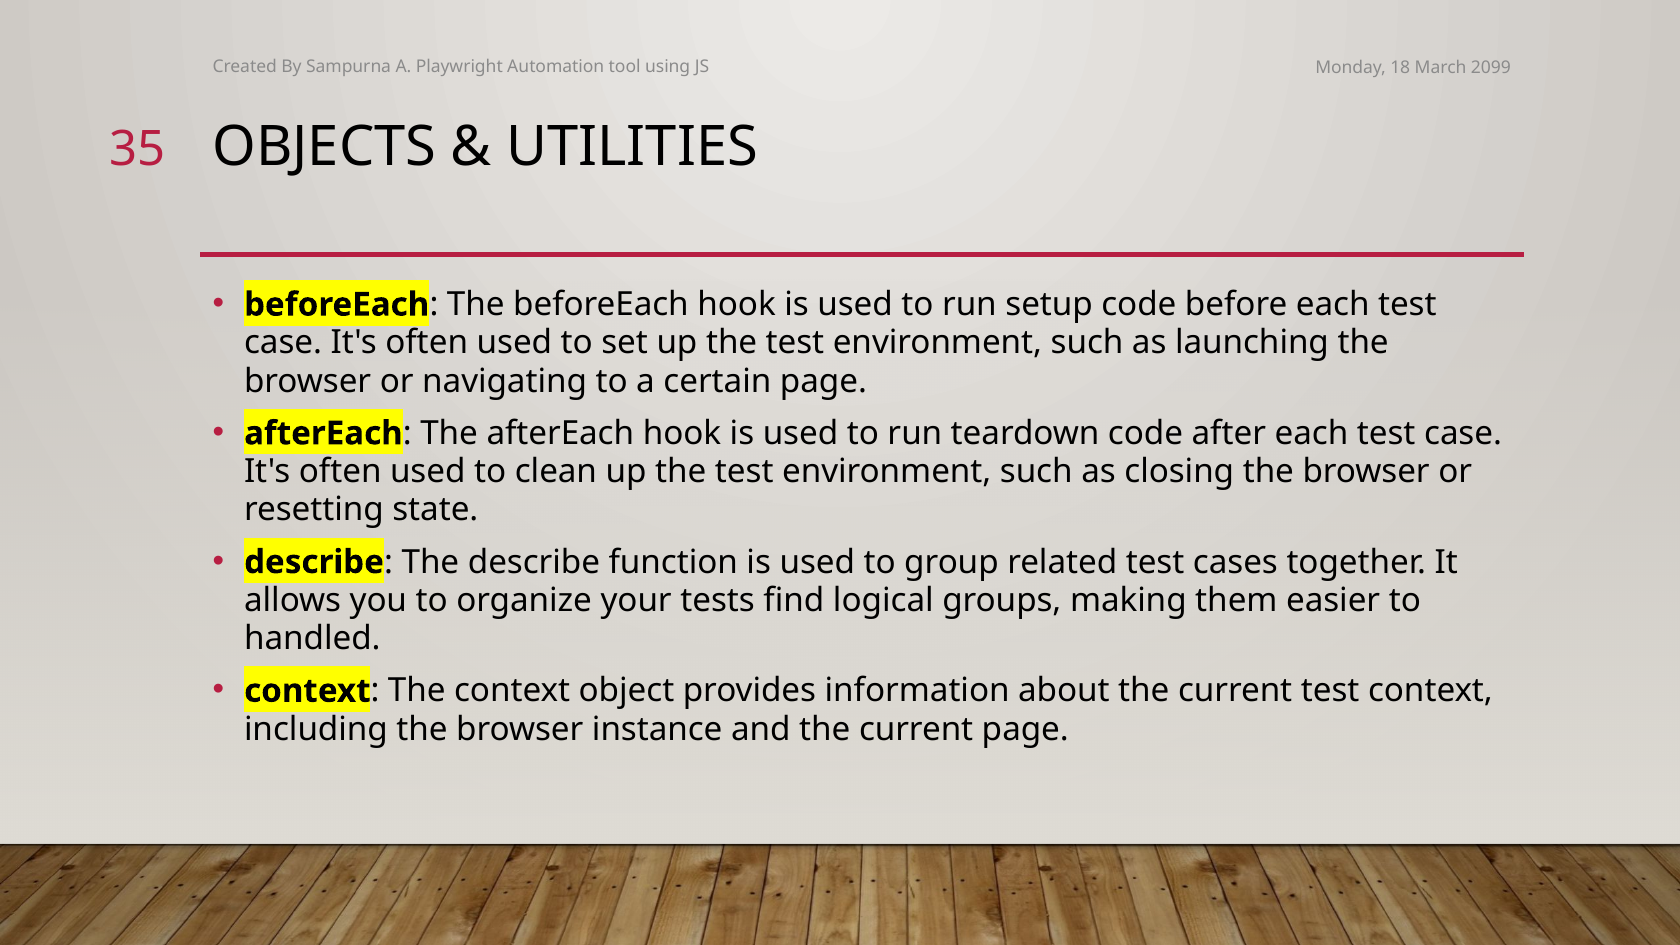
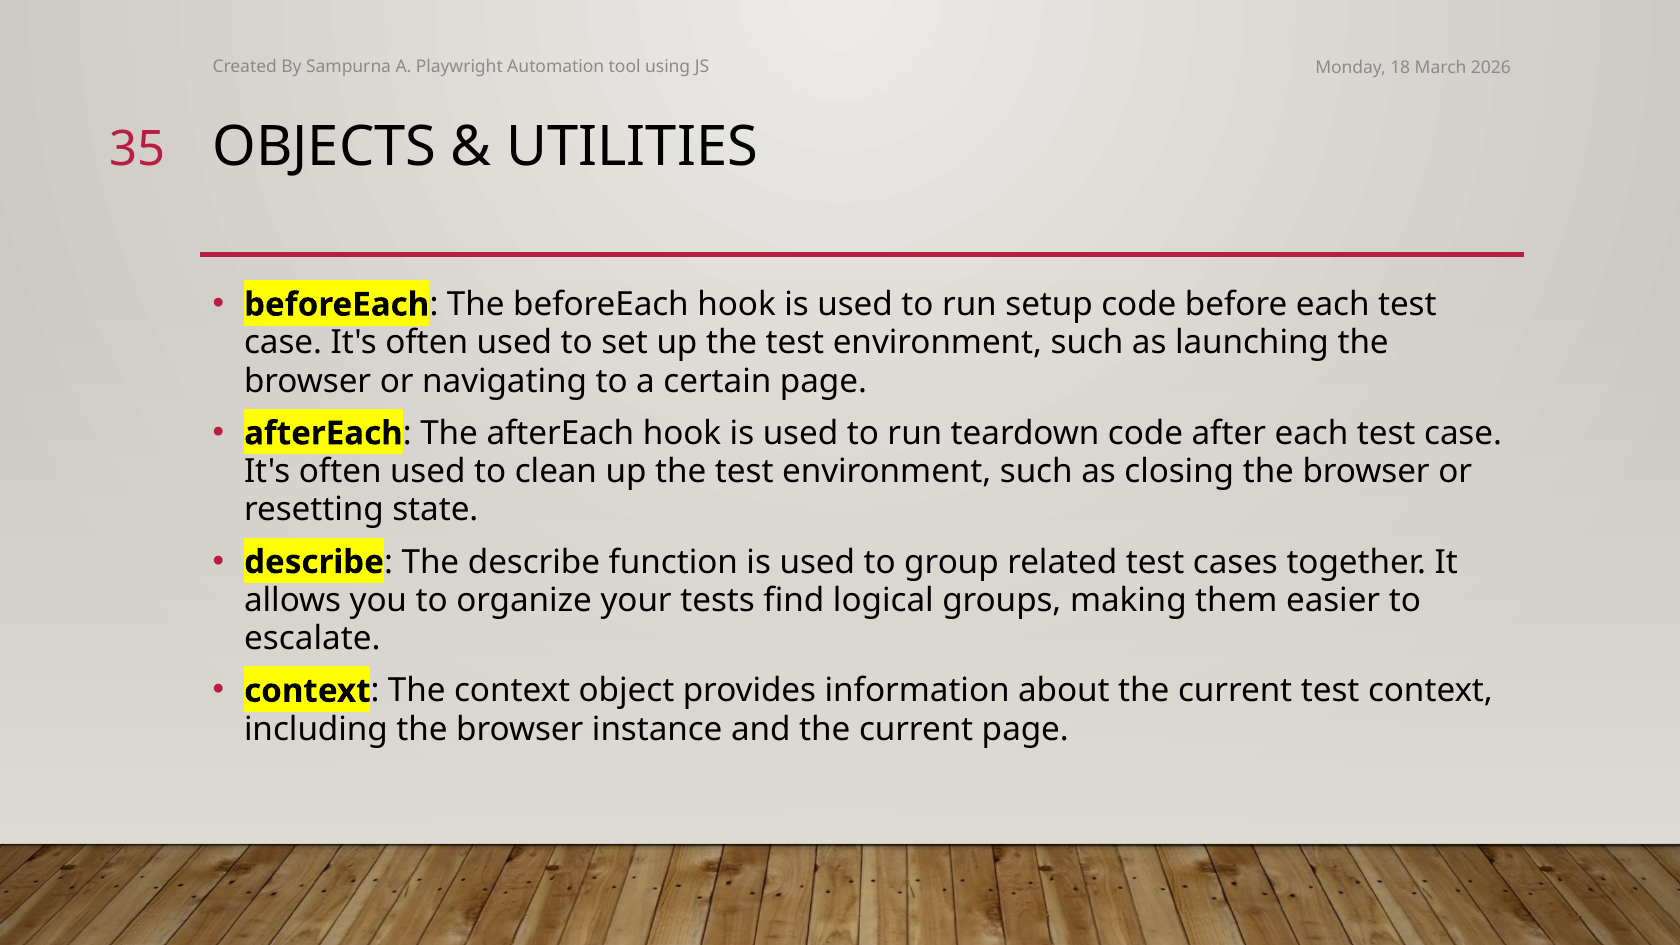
2099: 2099 -> 2026
handled: handled -> escalate
